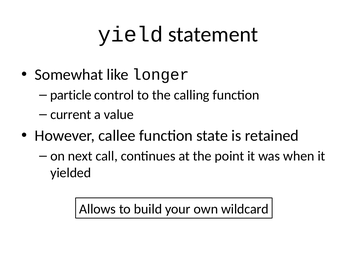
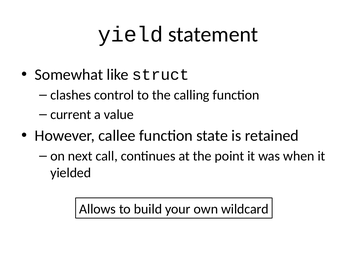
longer: longer -> struct
particle: particle -> clashes
